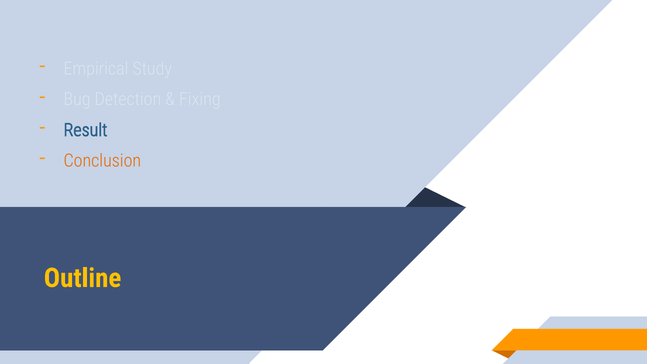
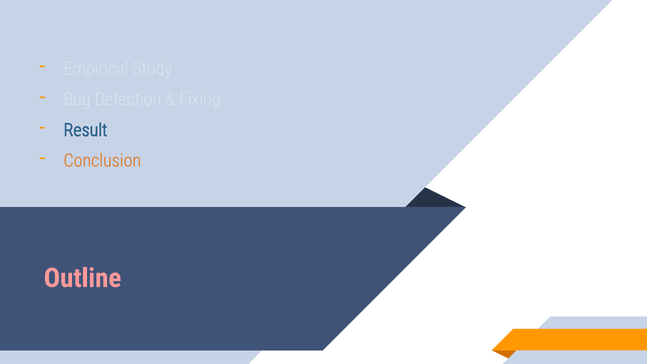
Outline colour: yellow -> pink
